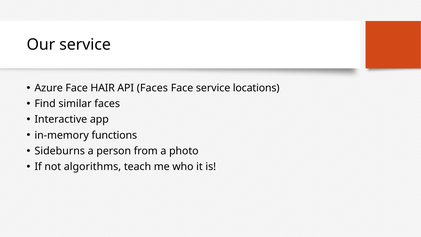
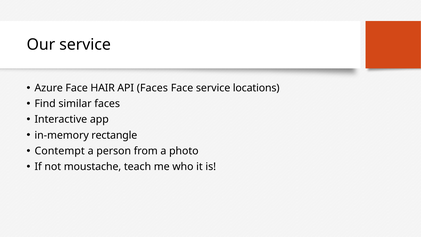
functions: functions -> rectangle
Sideburns: Sideburns -> Contempt
algorithms: algorithms -> moustache
